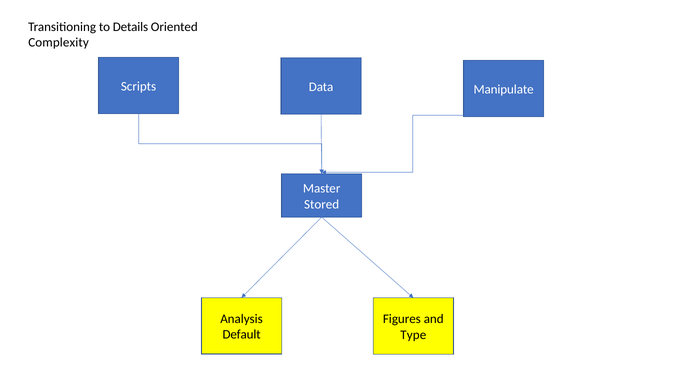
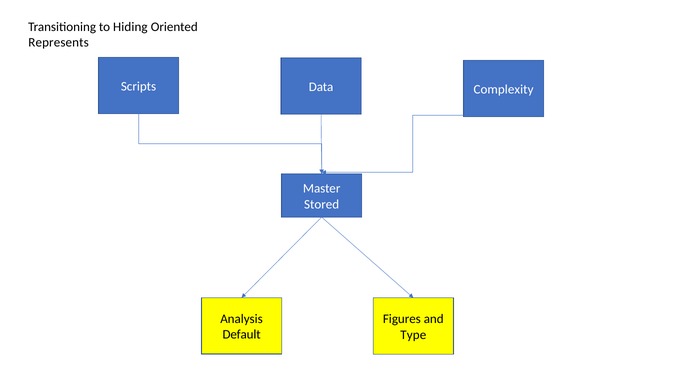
Details: Details -> Hiding
Complexity: Complexity -> Represents
Manipulate: Manipulate -> Complexity
